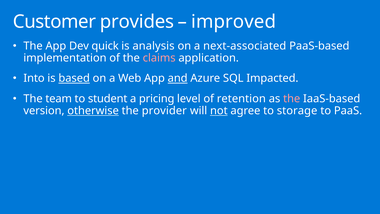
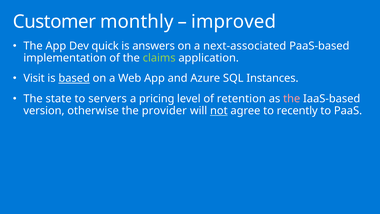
provides: provides -> monthly
analysis: analysis -> answers
claims colour: pink -> light green
Into: Into -> Visit
and underline: present -> none
Impacted: Impacted -> Instances
team: team -> state
student: student -> servers
otherwise underline: present -> none
storage: storage -> recently
